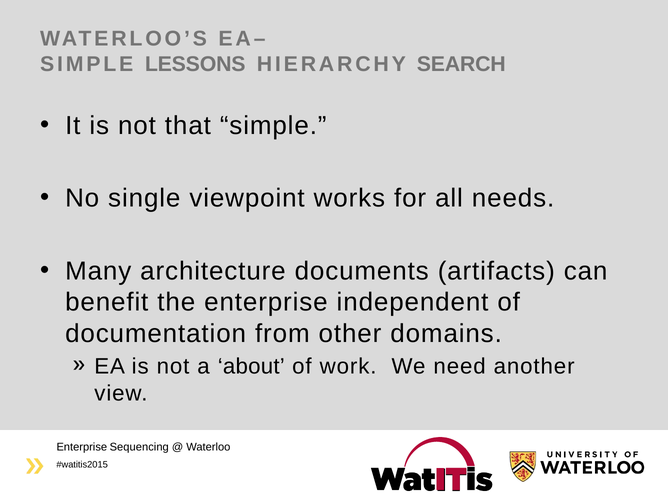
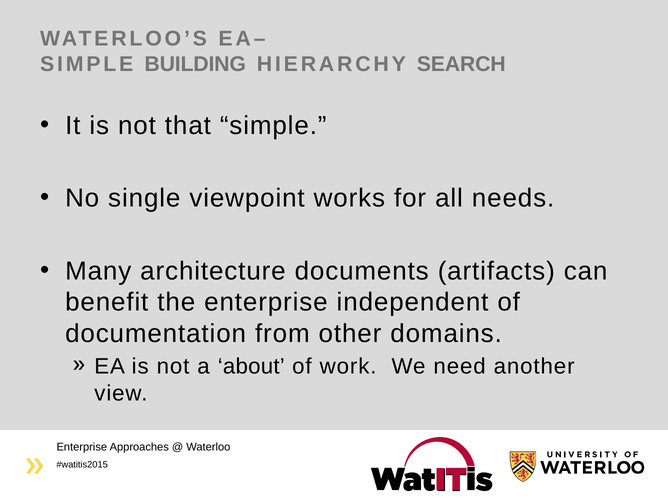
LESSONS: LESSONS -> BUILDING
Sequencing: Sequencing -> Approaches
